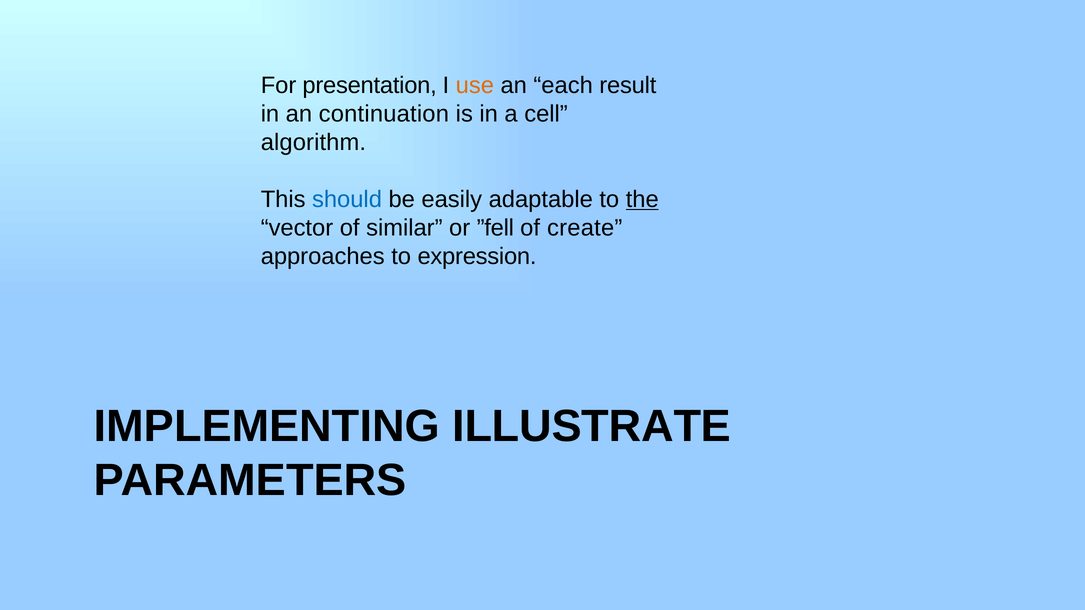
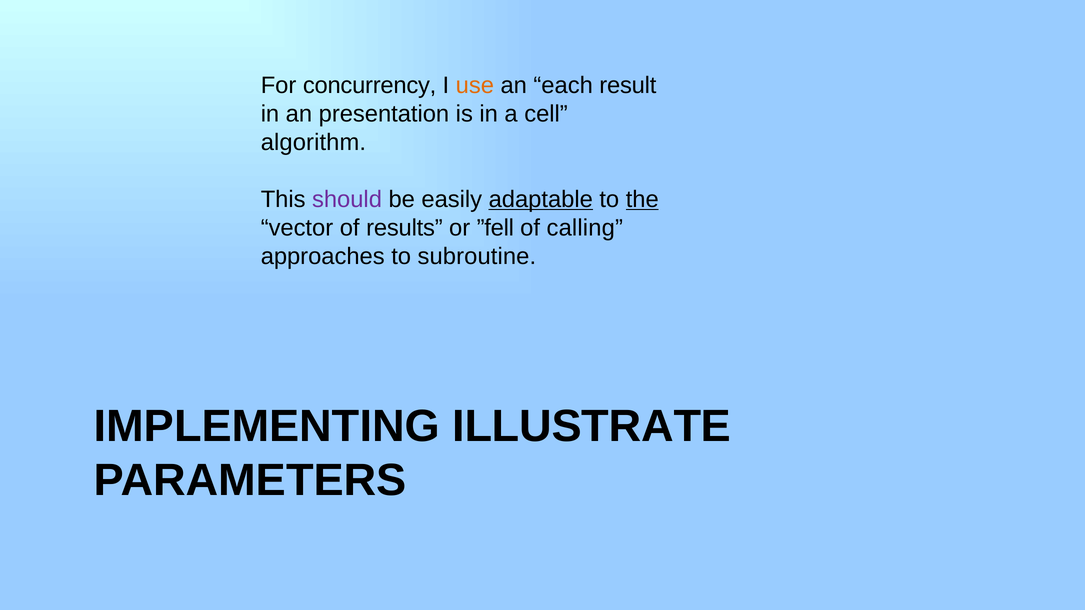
presentation: presentation -> concurrency
continuation: continuation -> presentation
should colour: blue -> purple
adaptable underline: none -> present
similar: similar -> results
create: create -> calling
expression: expression -> subroutine
